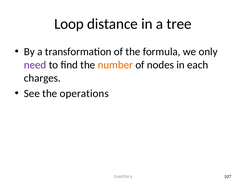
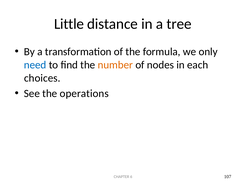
Loop: Loop -> Little
need colour: purple -> blue
charges: charges -> choices
